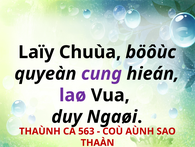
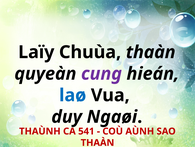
Chuùa böôùc: böôùc -> thaàn
laø colour: purple -> blue
563: 563 -> 541
